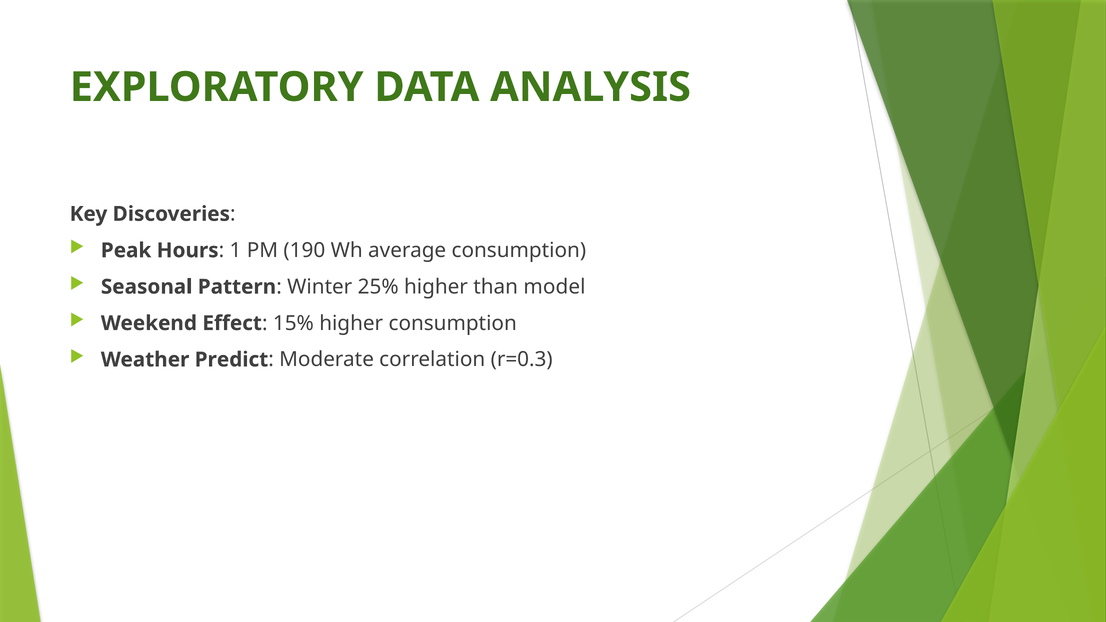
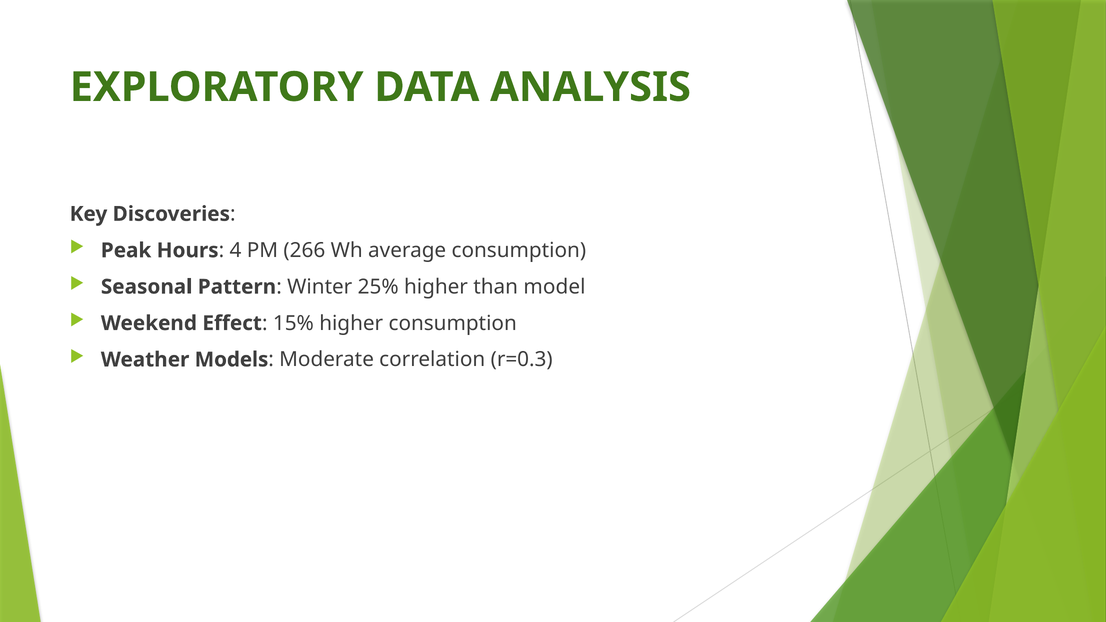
1: 1 -> 4
190: 190 -> 266
Predict: Predict -> Models
